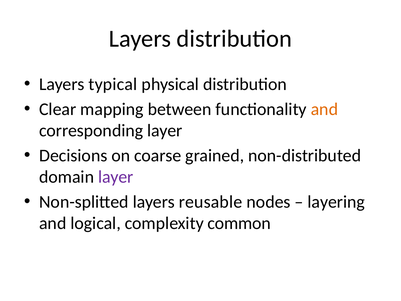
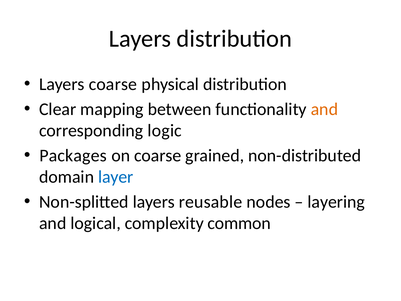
Layers typical: typical -> coarse
corresponding layer: layer -> logic
Decisions: Decisions -> Packages
layer at (116, 177) colour: purple -> blue
